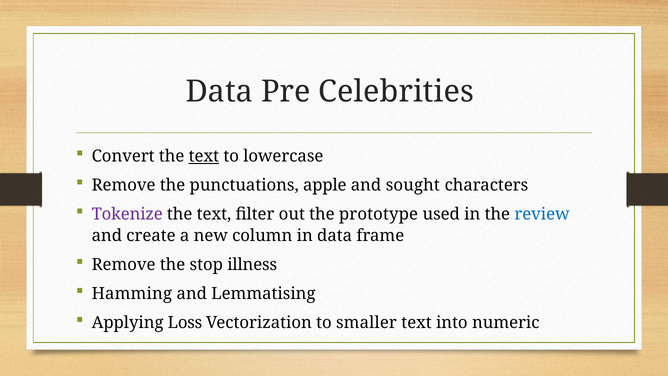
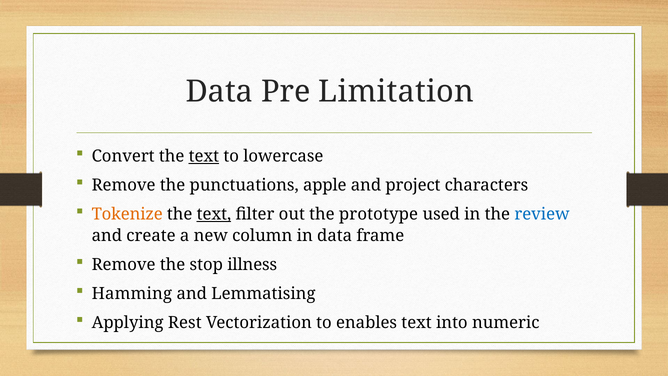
Celebrities: Celebrities -> Limitation
sought: sought -> project
Tokenize colour: purple -> orange
text at (214, 214) underline: none -> present
Loss: Loss -> Rest
smaller: smaller -> enables
